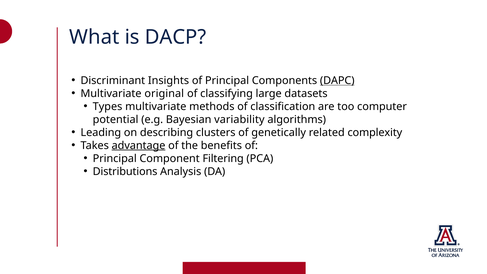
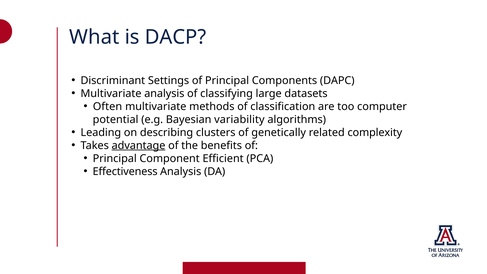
Insights: Insights -> Settings
DAPC underline: present -> none
Multivariate original: original -> analysis
Types: Types -> Often
Filtering: Filtering -> Efficient
Distributions: Distributions -> Effectiveness
